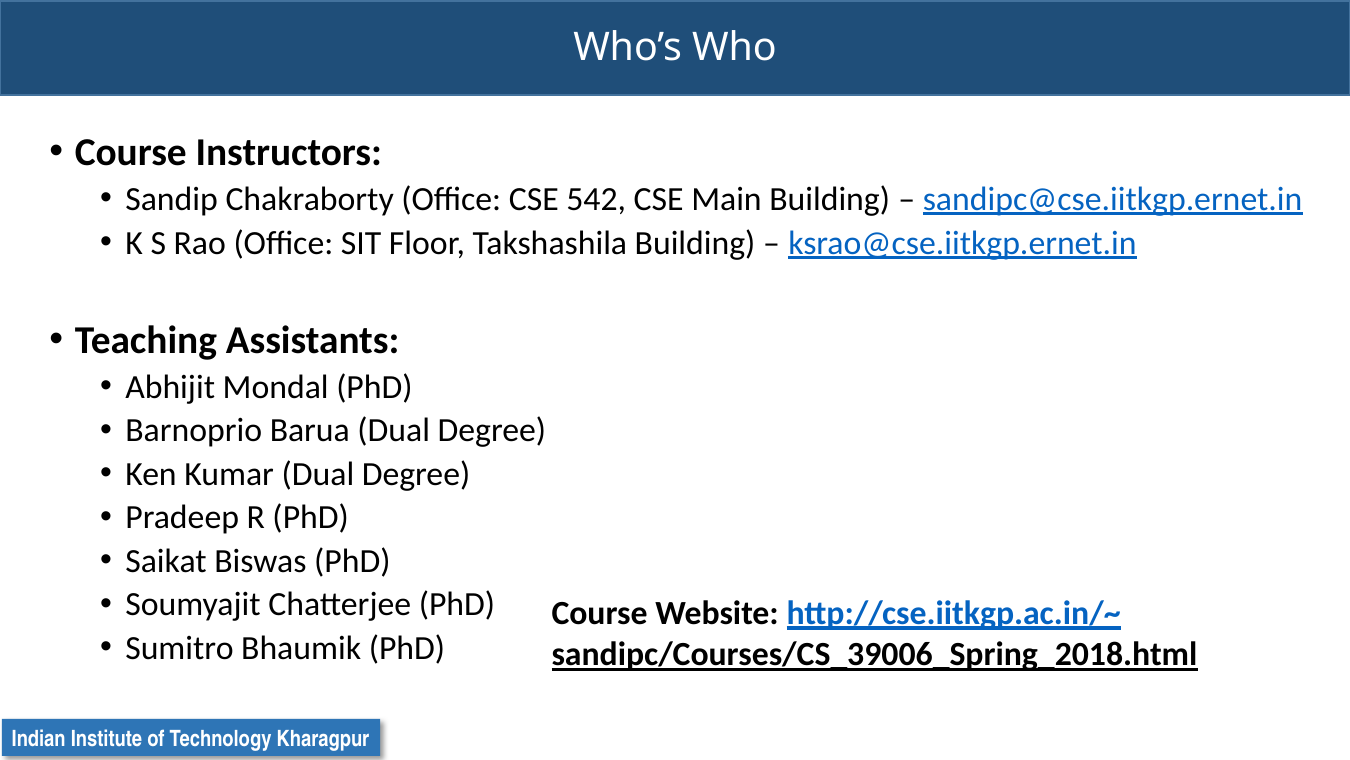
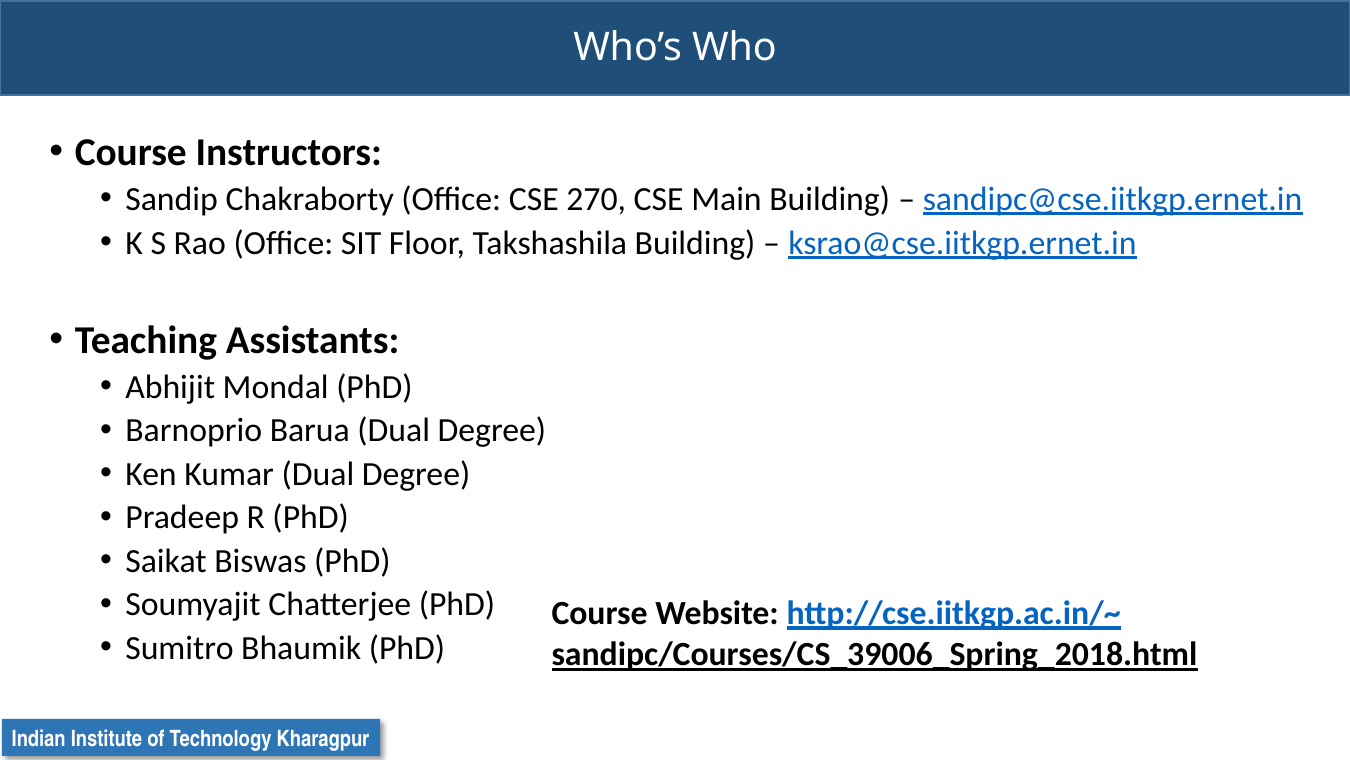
542: 542 -> 270
